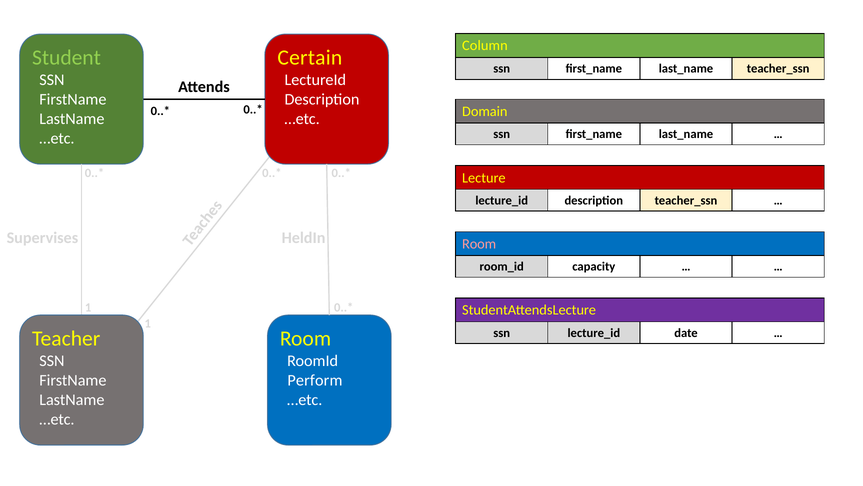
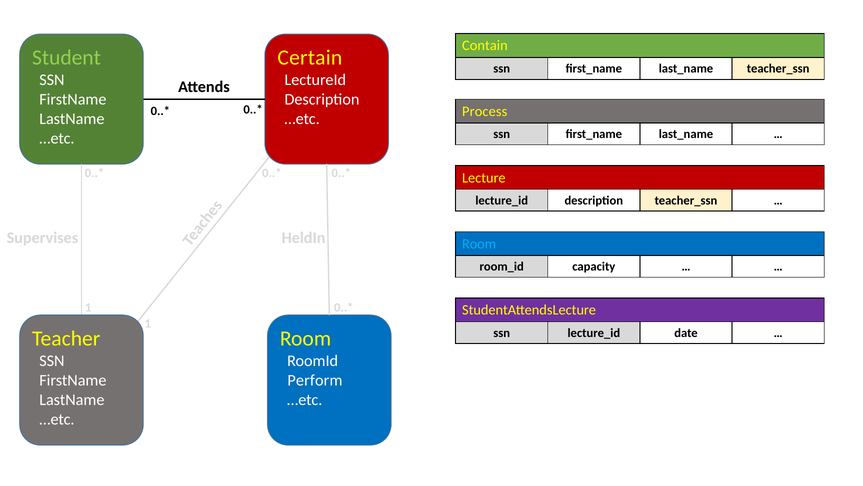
Column: Column -> Contain
Domain: Domain -> Process
Room at (479, 244) colour: pink -> light blue
